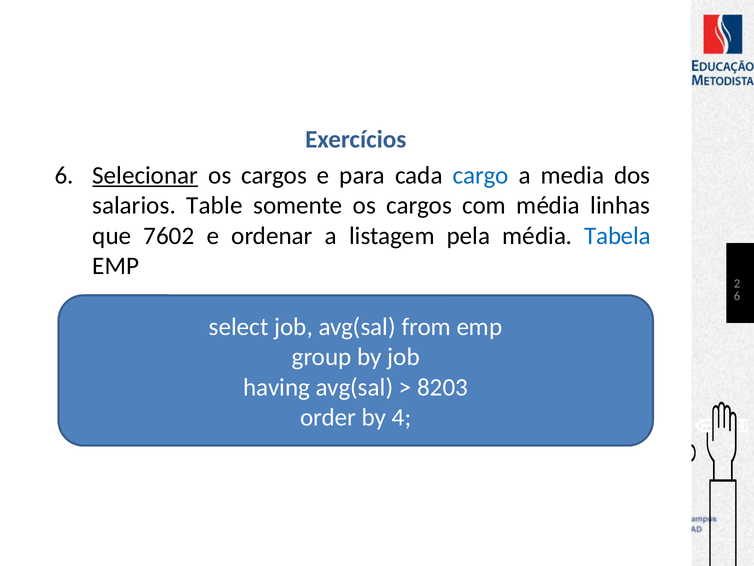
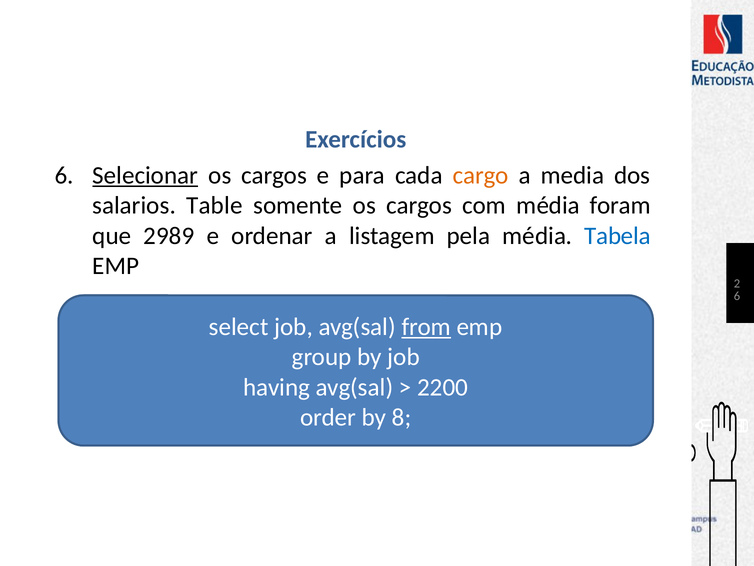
cargo colour: blue -> orange
linhas: linhas -> foram
7602: 7602 -> 2989
from underline: none -> present
8203: 8203 -> 2200
4: 4 -> 8
